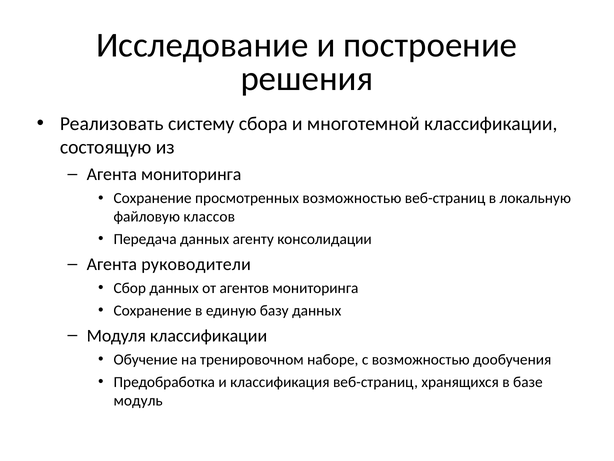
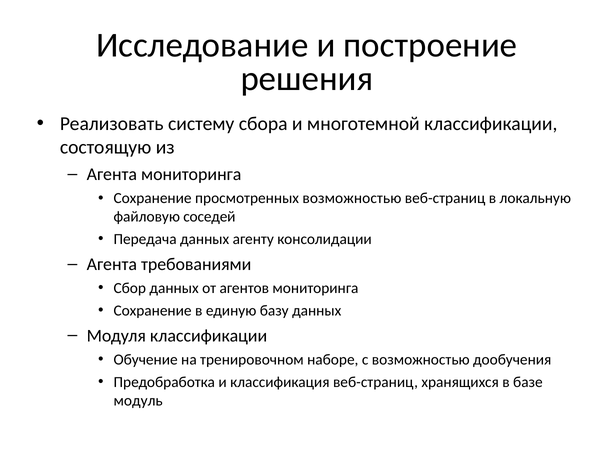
классов: классов -> соседей
руководители: руководители -> требованиями
